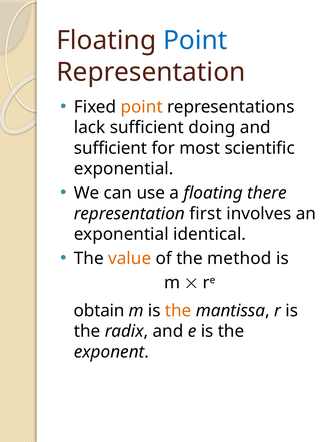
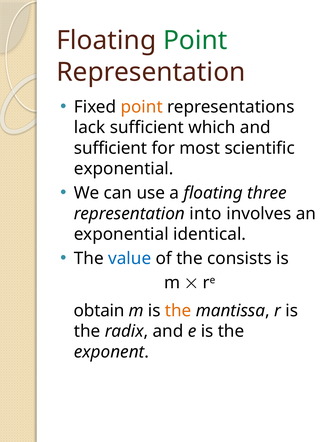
Point at (195, 40) colour: blue -> green
doing: doing -> which
there: there -> three
first: first -> into
value colour: orange -> blue
method: method -> consists
